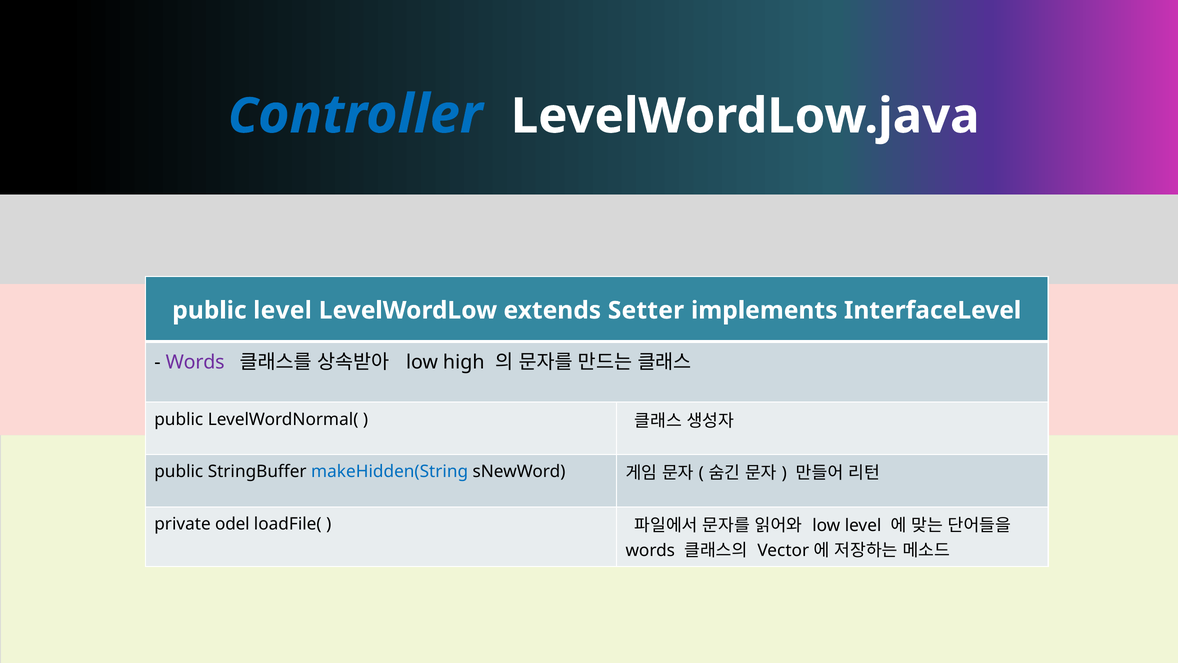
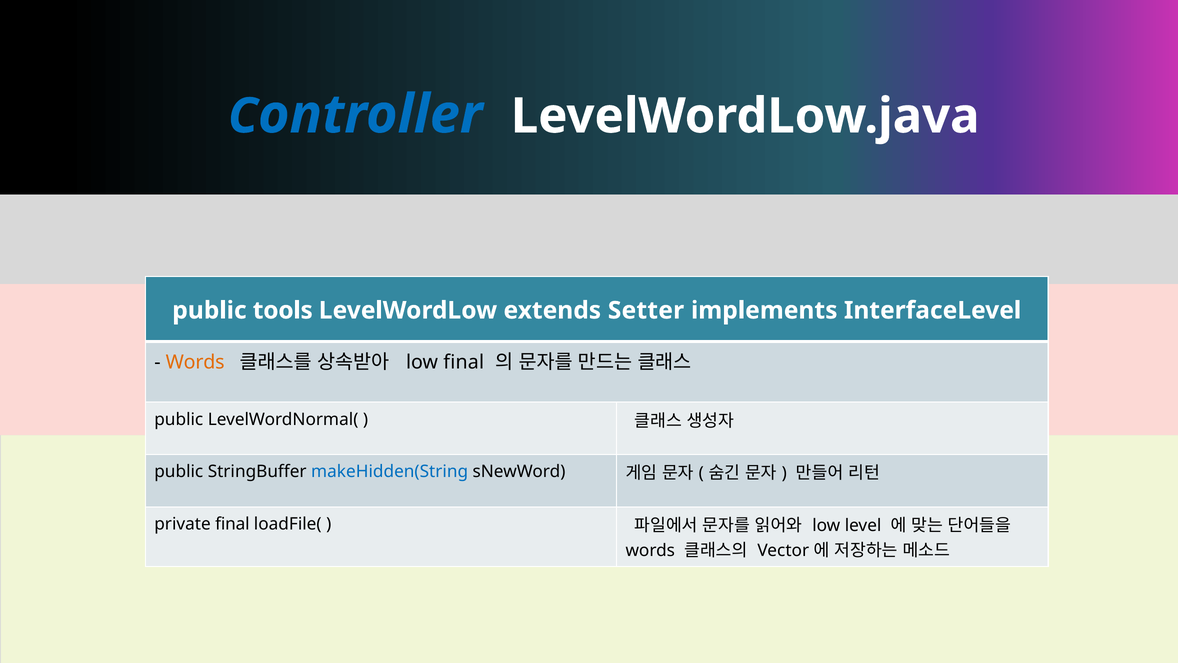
public level: level -> tools
Words at (195, 362) colour: purple -> orange
low high: high -> final
private odel: odel -> final
